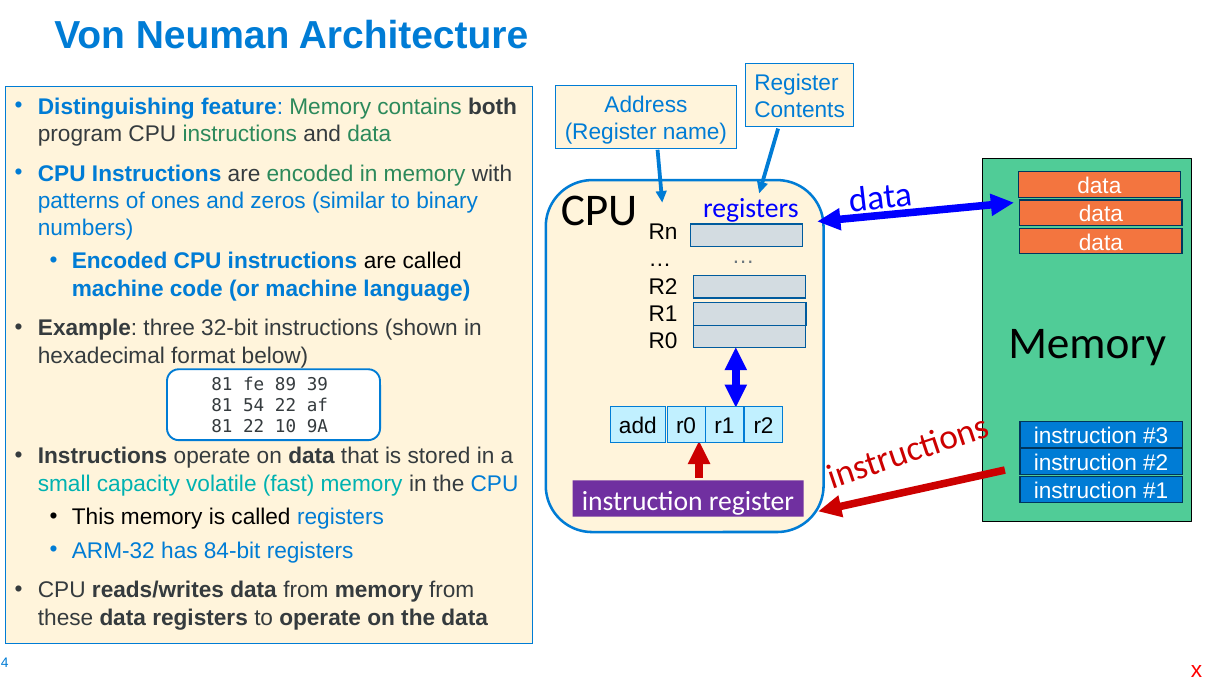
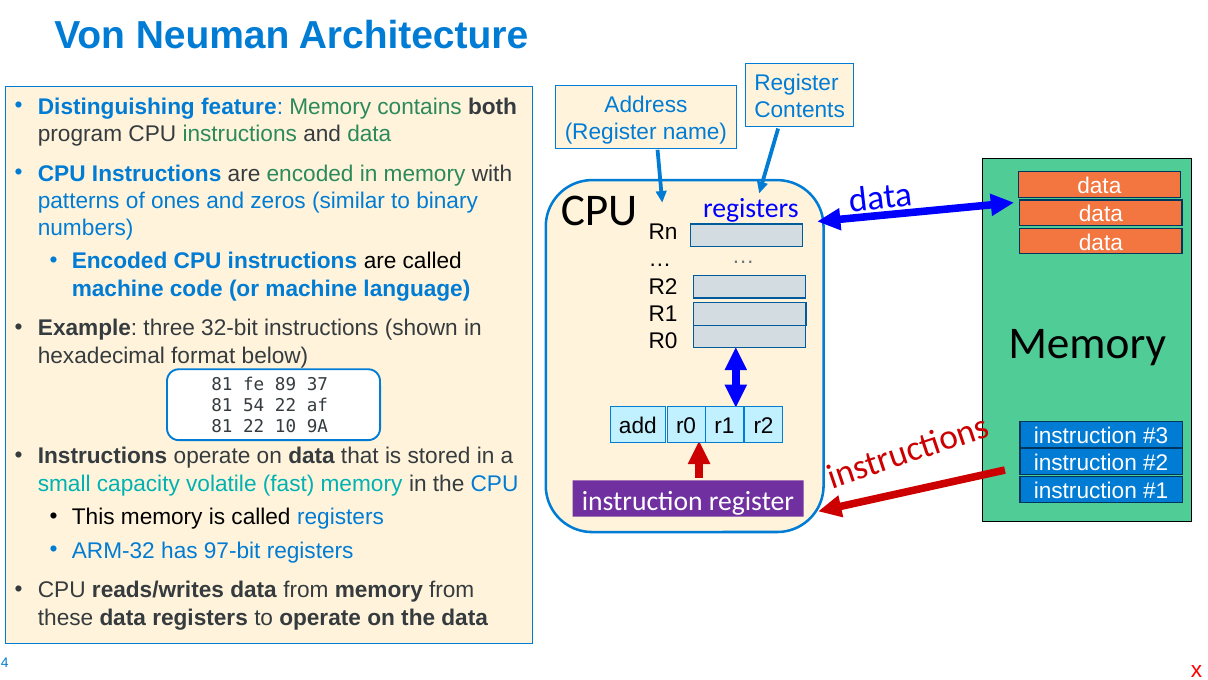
39: 39 -> 37
84-bit: 84-bit -> 97-bit
